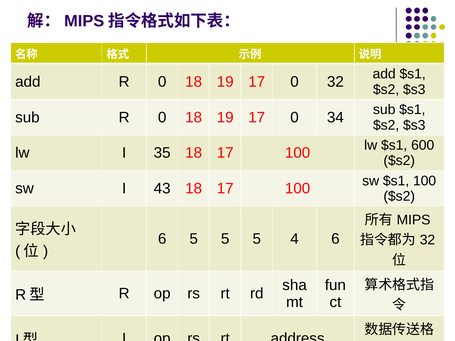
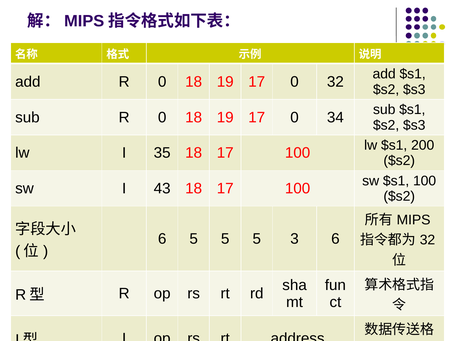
600: 600 -> 200
4: 4 -> 3
